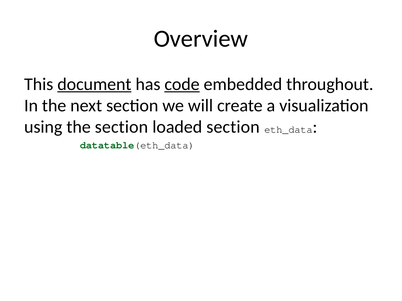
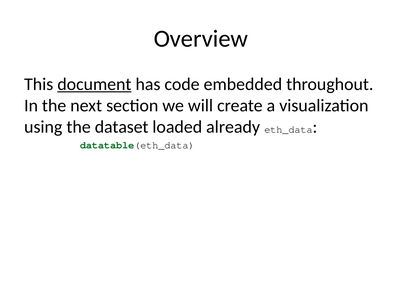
code underline: present -> none
the section: section -> dataset
loaded section: section -> already
